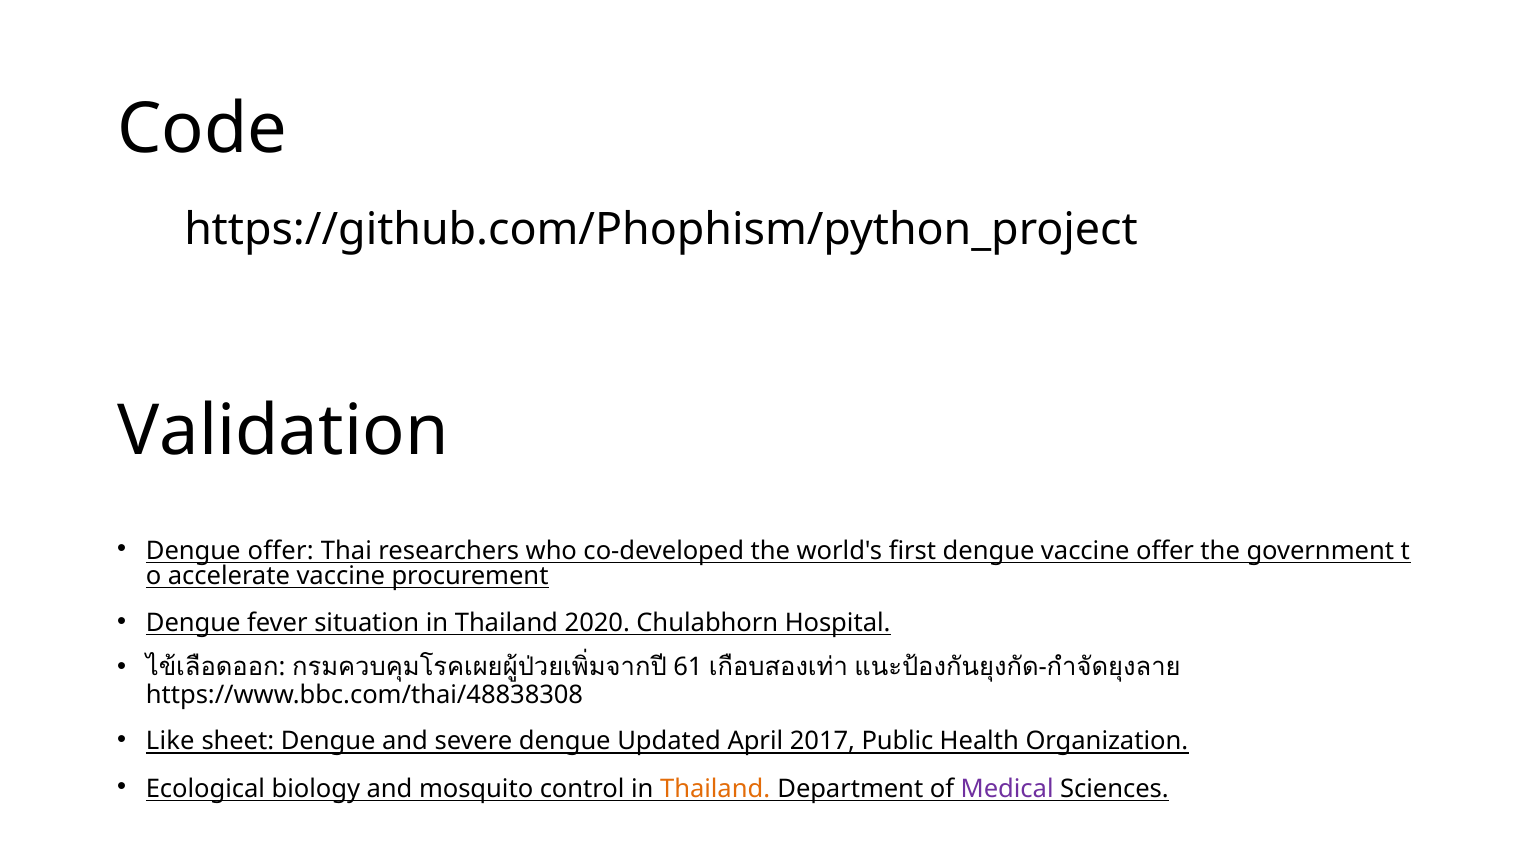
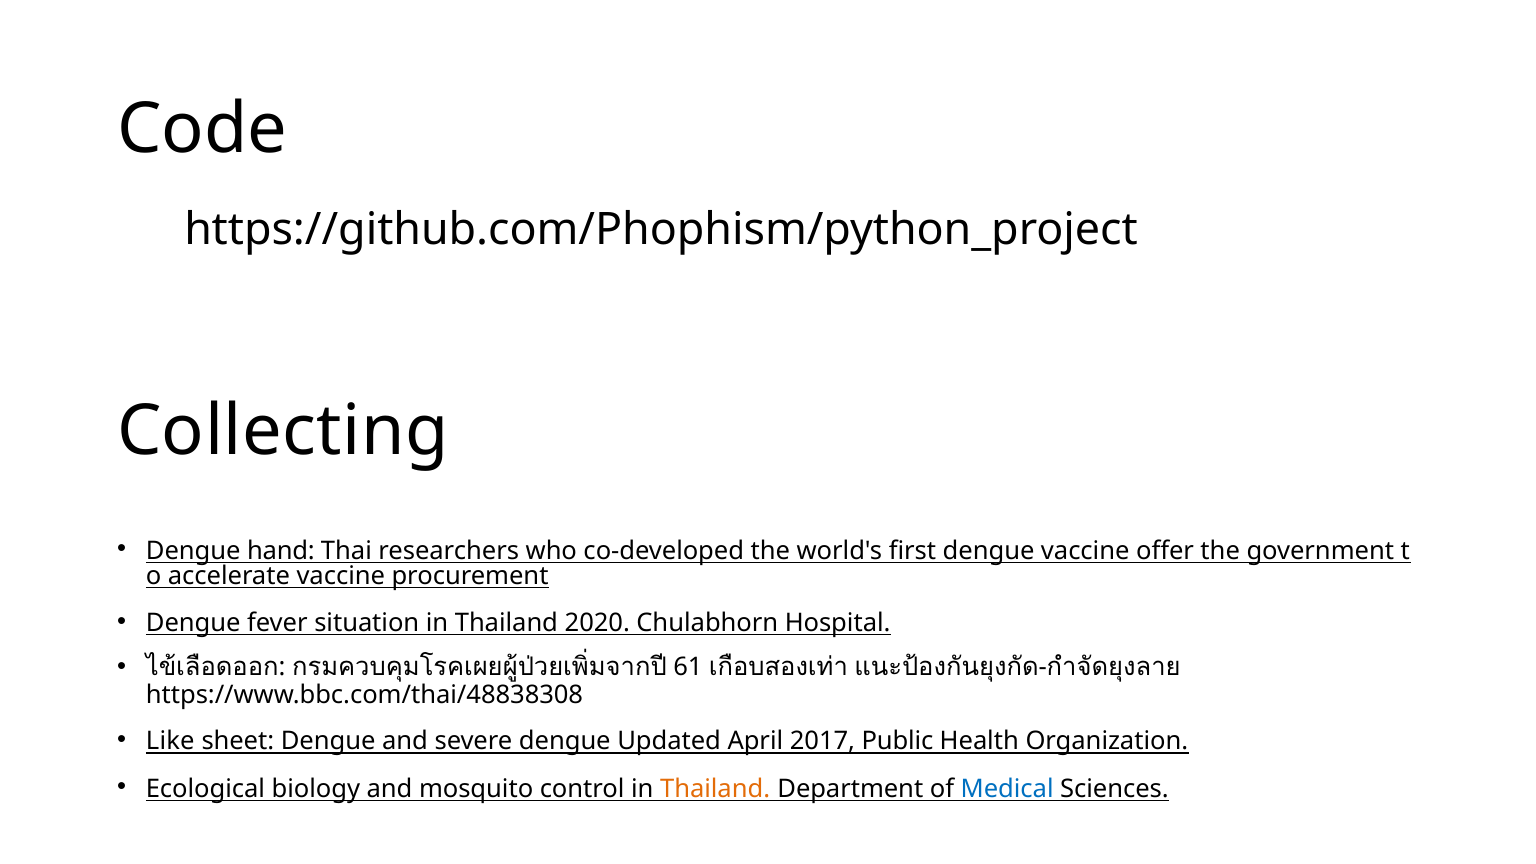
Validation: Validation -> Collecting
Dengue offer: offer -> hand
Medical colour: purple -> blue
